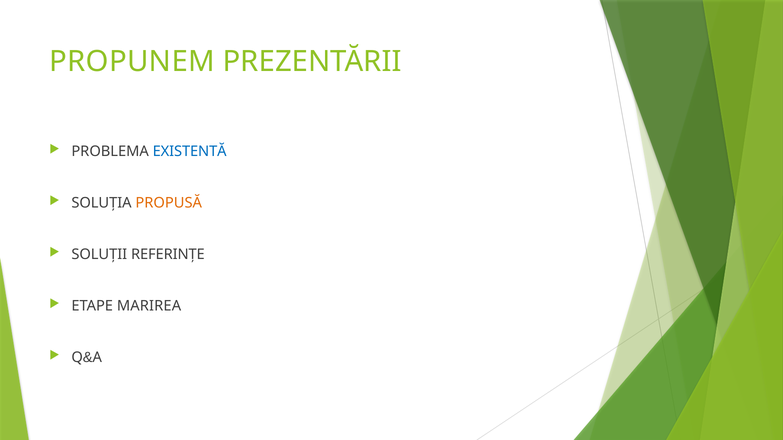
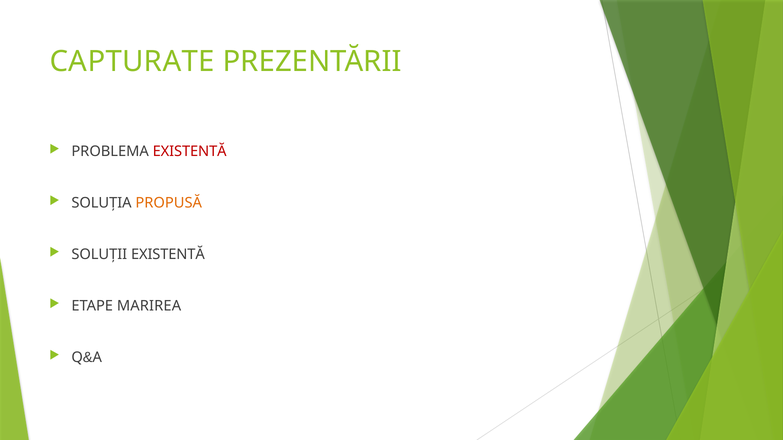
PROPUNEM: PROPUNEM -> CAPTURATE
EXISTENTĂ at (190, 152) colour: blue -> red
SOLUȚII REFERINȚE: REFERINȚE -> EXISTENTĂ
